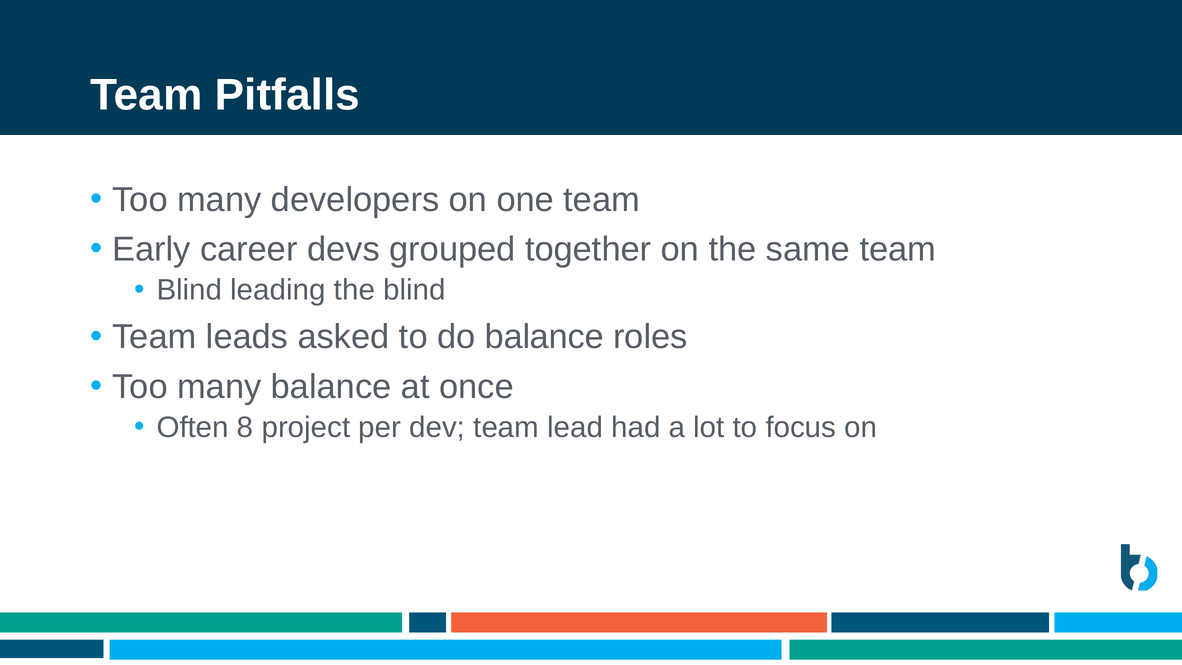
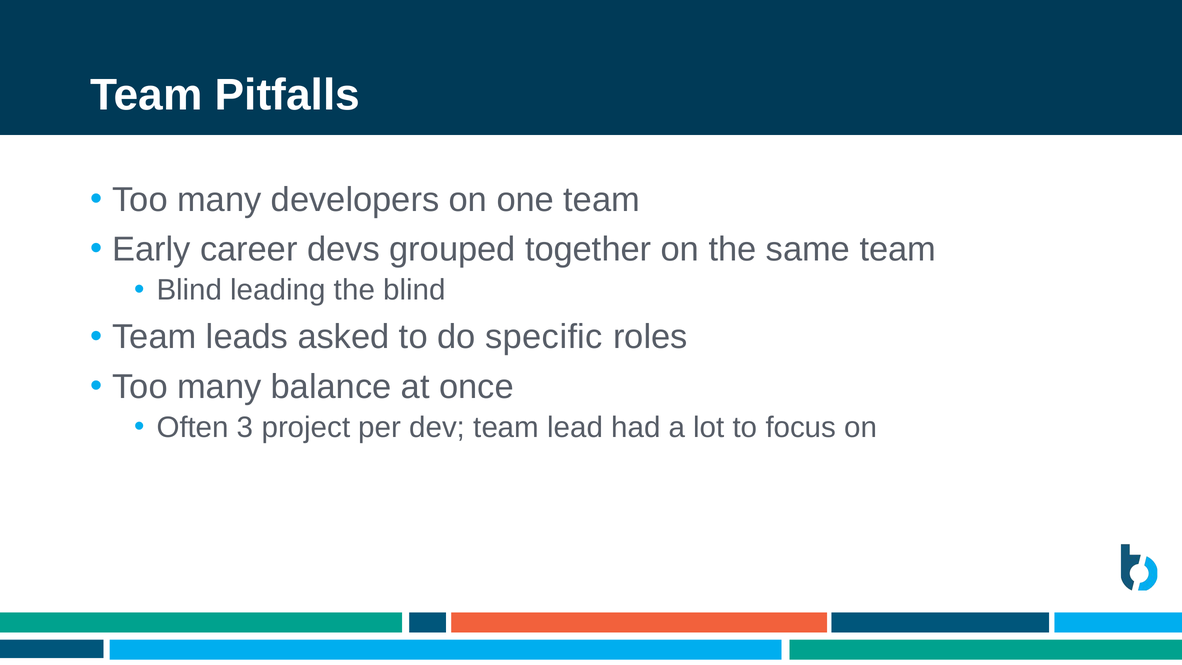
do balance: balance -> specific
8: 8 -> 3
